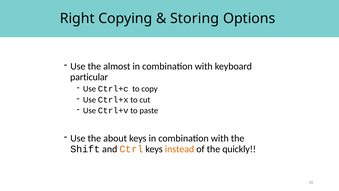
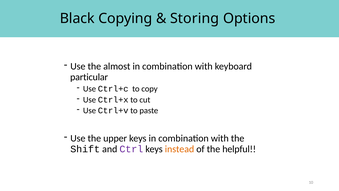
Right: Right -> Black
about: about -> upper
Ctrl colour: orange -> purple
quickly: quickly -> helpful
